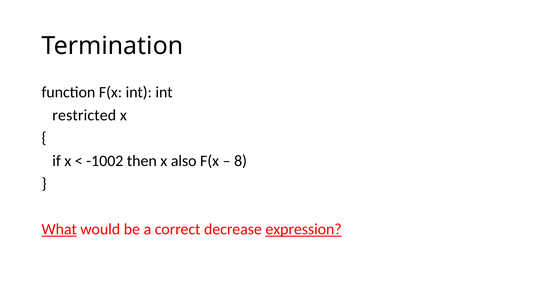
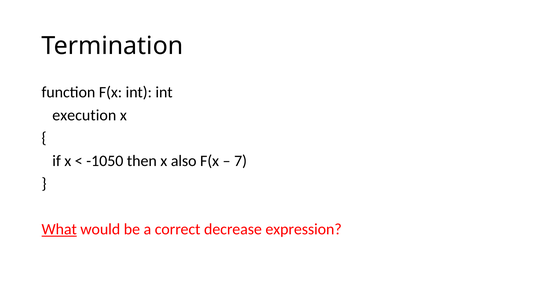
restricted: restricted -> execution
-1002: -1002 -> -1050
8: 8 -> 7
expression underline: present -> none
